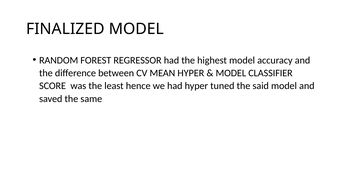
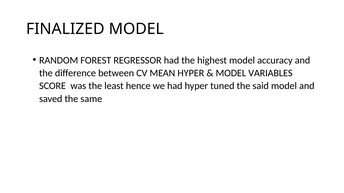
CLASSIFIER: CLASSIFIER -> VARIABLES
